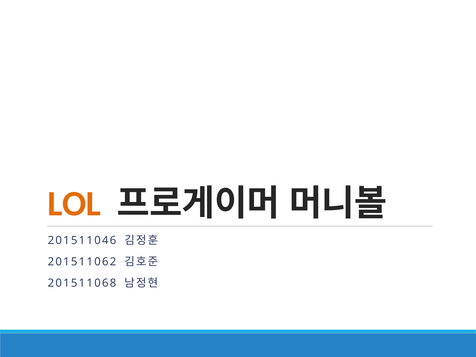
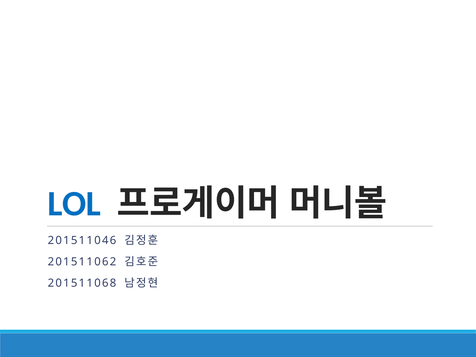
LOL colour: orange -> blue
